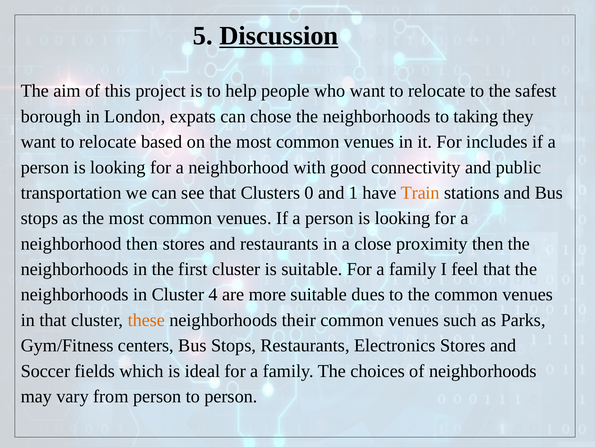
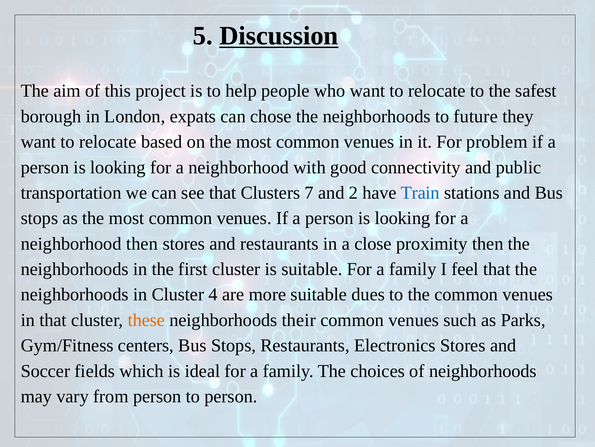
taking: taking -> future
includes: includes -> problem
0: 0 -> 7
1: 1 -> 2
Train colour: orange -> blue
